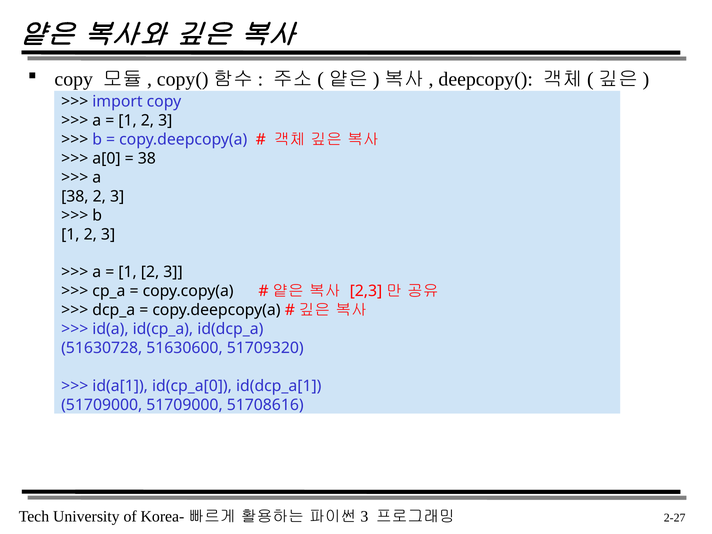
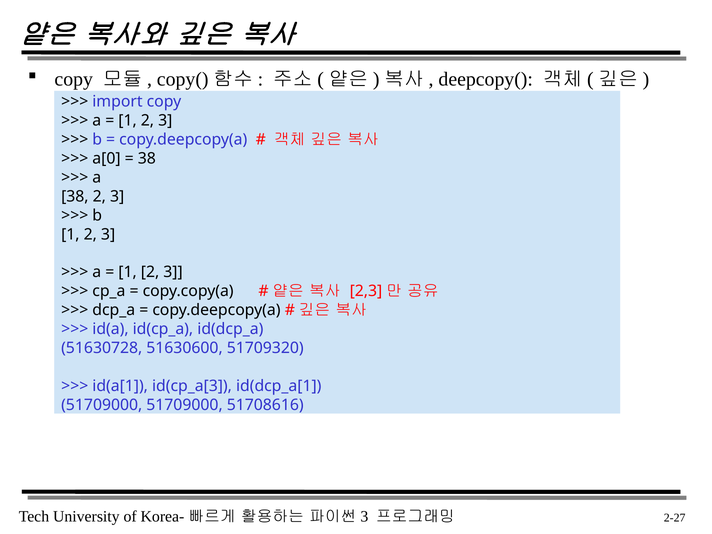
id(cp_a[0: id(cp_a[0 -> id(cp_a[3
